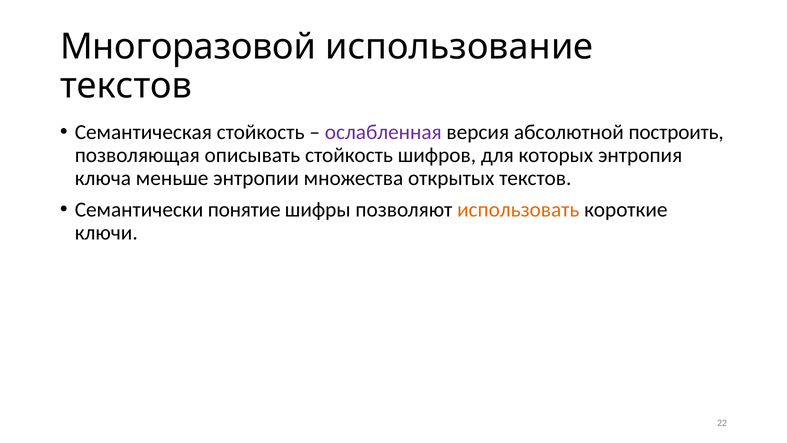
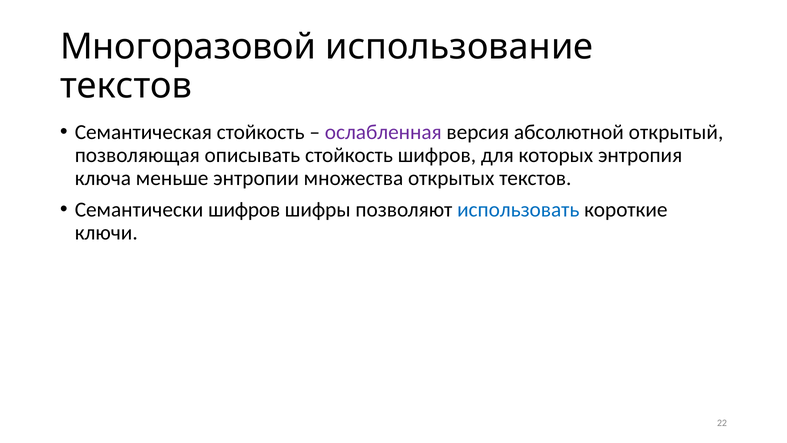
построить: построить -> открытый
Семантически понятие: понятие -> шифров
использовать colour: orange -> blue
